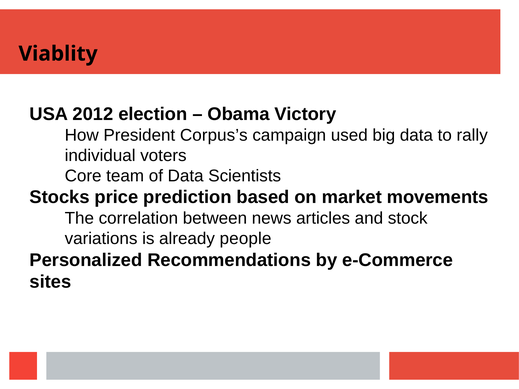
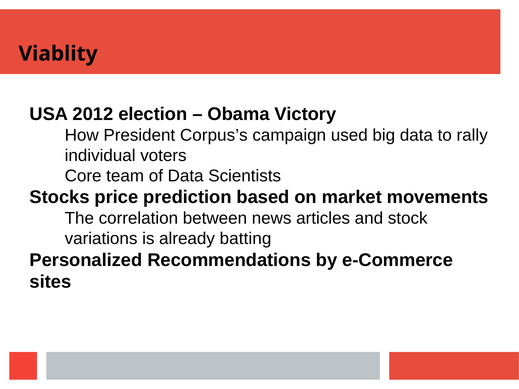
people: people -> batting
